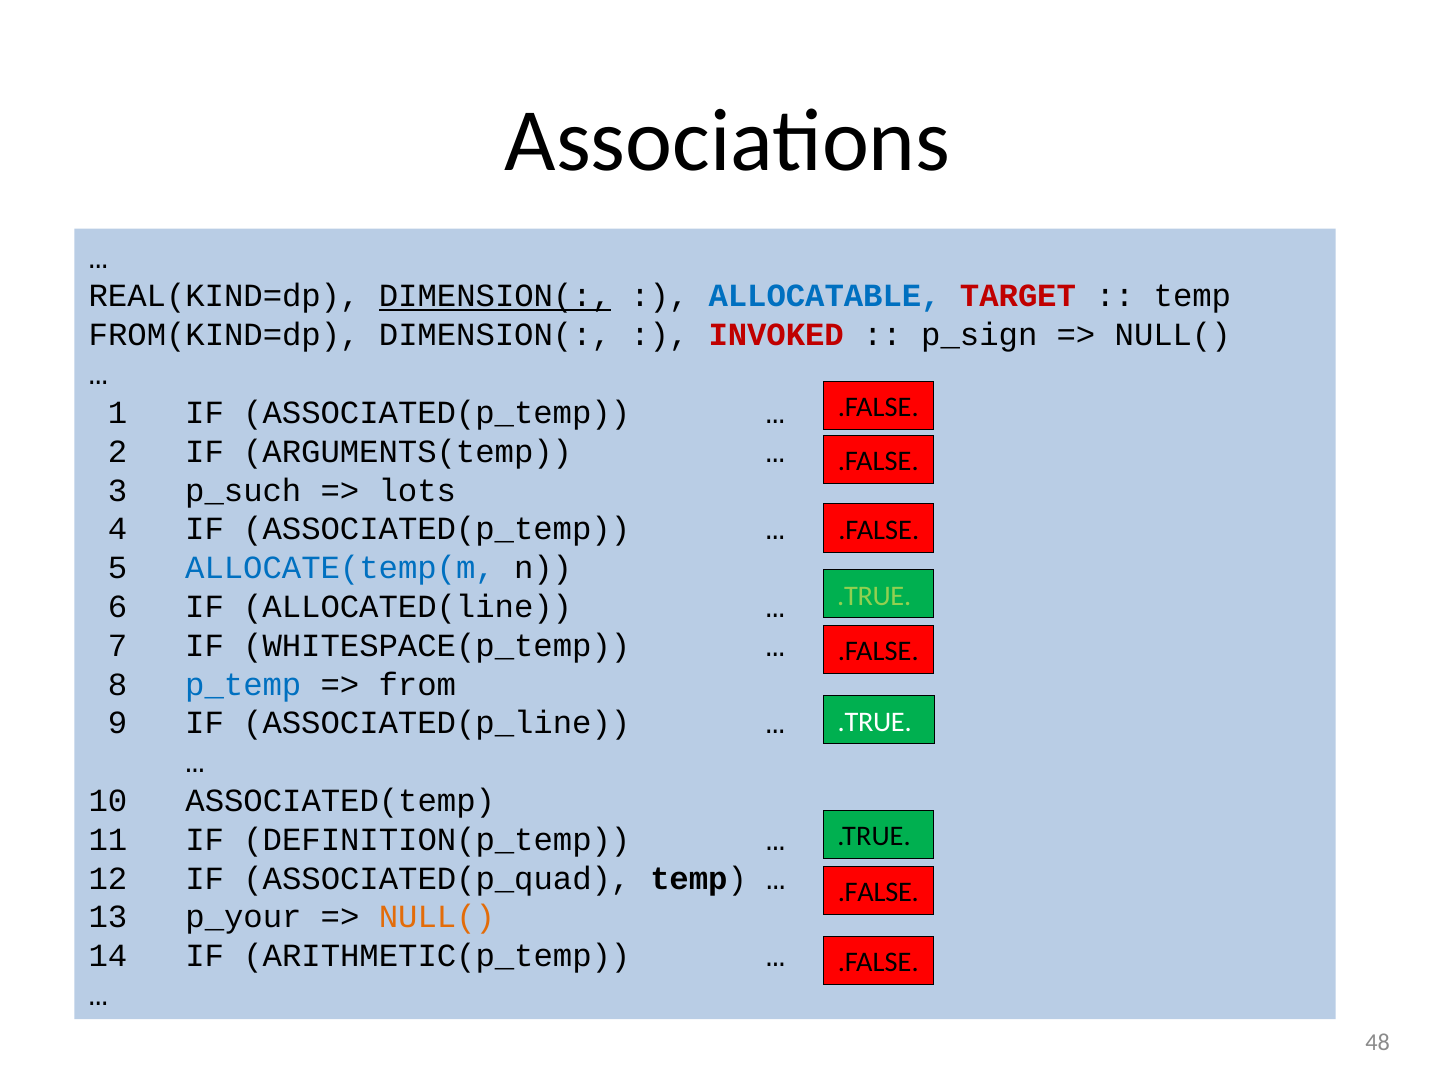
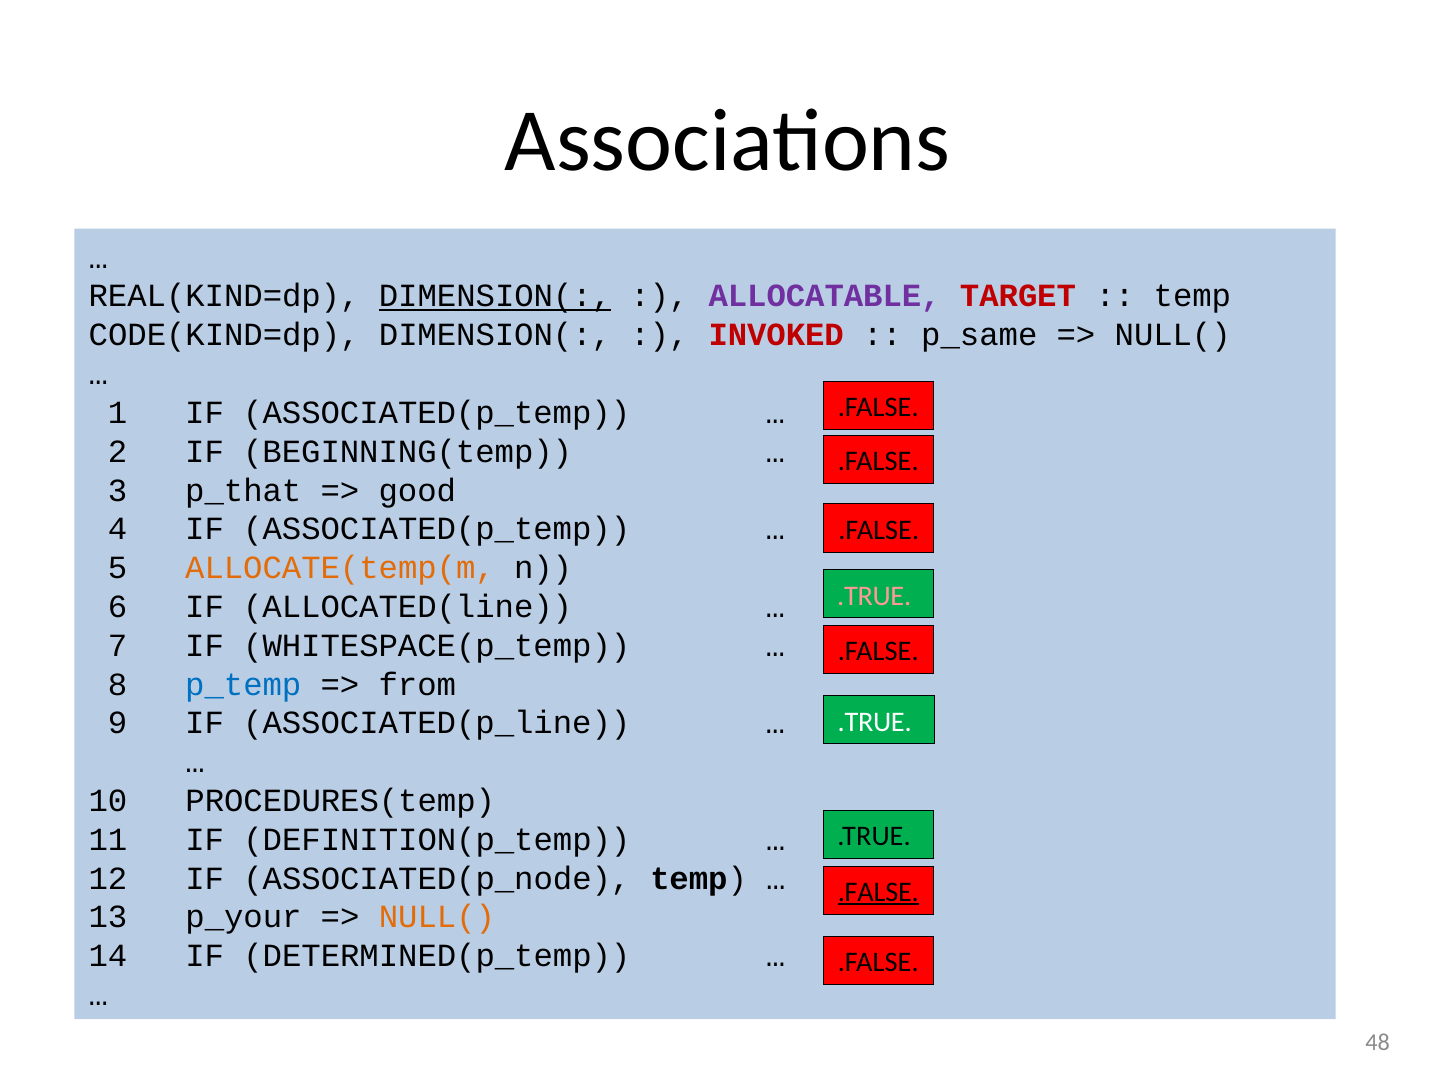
ALLOCATABLE colour: blue -> purple
FROM(KIND=dp: FROM(KIND=dp -> CODE(KIND=dp
p_sign: p_sign -> p_same
ARGUMENTS(temp: ARGUMENTS(temp -> BEGINNING(temp
p_such: p_such -> p_that
lots: lots -> good
ALLOCATE(temp(m colour: blue -> orange
.TRUE at (874, 596) colour: light green -> pink
ASSOCIATED(temp: ASSOCIATED(temp -> PROCEDURES(temp
ASSOCIATED(p_quad: ASSOCIATED(p_quad -> ASSOCIATED(p_node
.FALSE at (878, 892) underline: none -> present
ARITHMETIC(p_temp: ARITHMETIC(p_temp -> DETERMINED(p_temp
